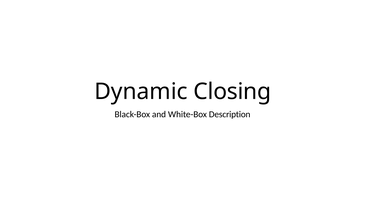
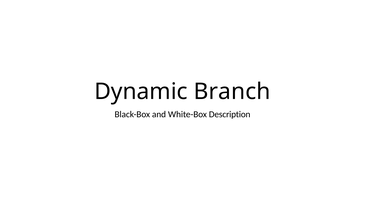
Closing: Closing -> Branch
